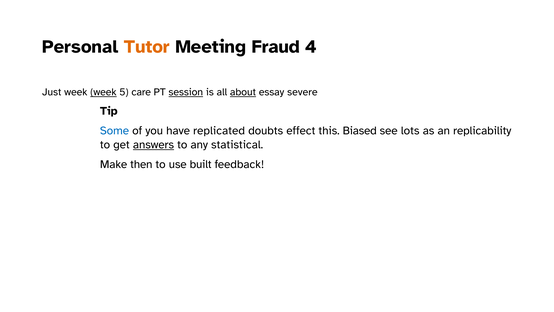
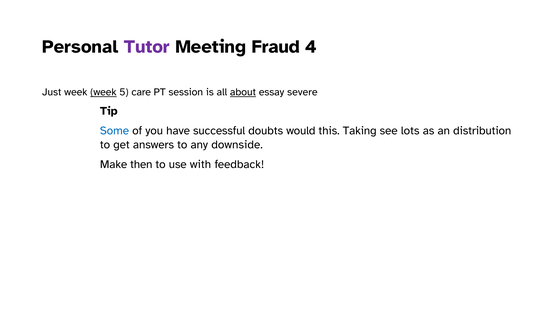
Tutor colour: orange -> purple
session underline: present -> none
replicated: replicated -> successful
effect: effect -> would
Biased: Biased -> Taking
replicability: replicability -> distribution
answers underline: present -> none
statistical: statistical -> downside
built: built -> with
